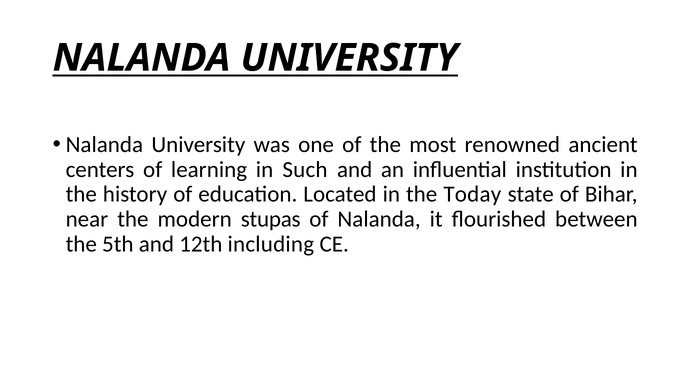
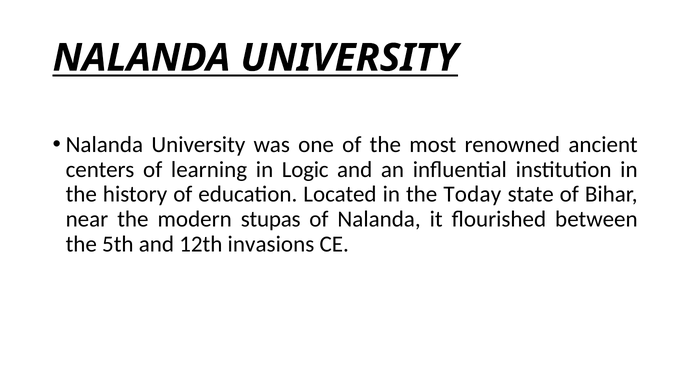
Such: Such -> Logic
including: including -> invasions
